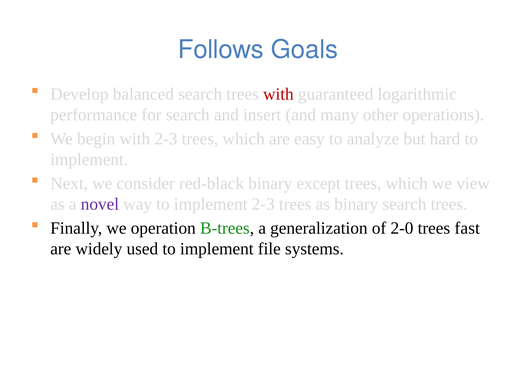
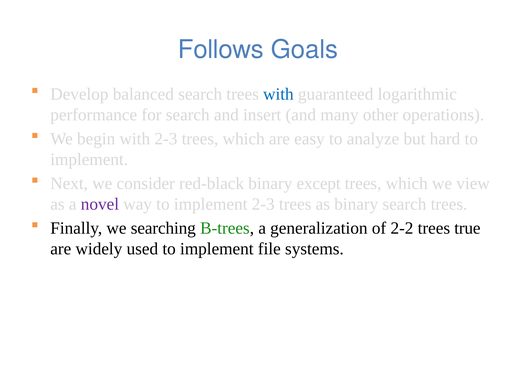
with at (278, 94) colour: red -> blue
operation: operation -> searching
2-0: 2-0 -> 2-2
fast: fast -> true
